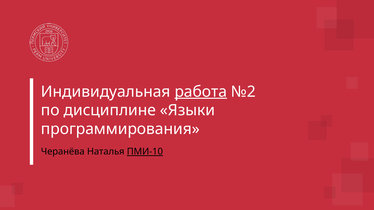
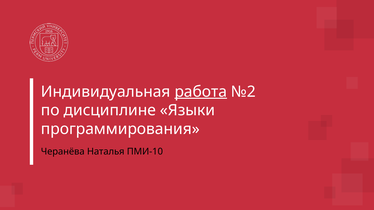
ПМИ-10 underline: present -> none
